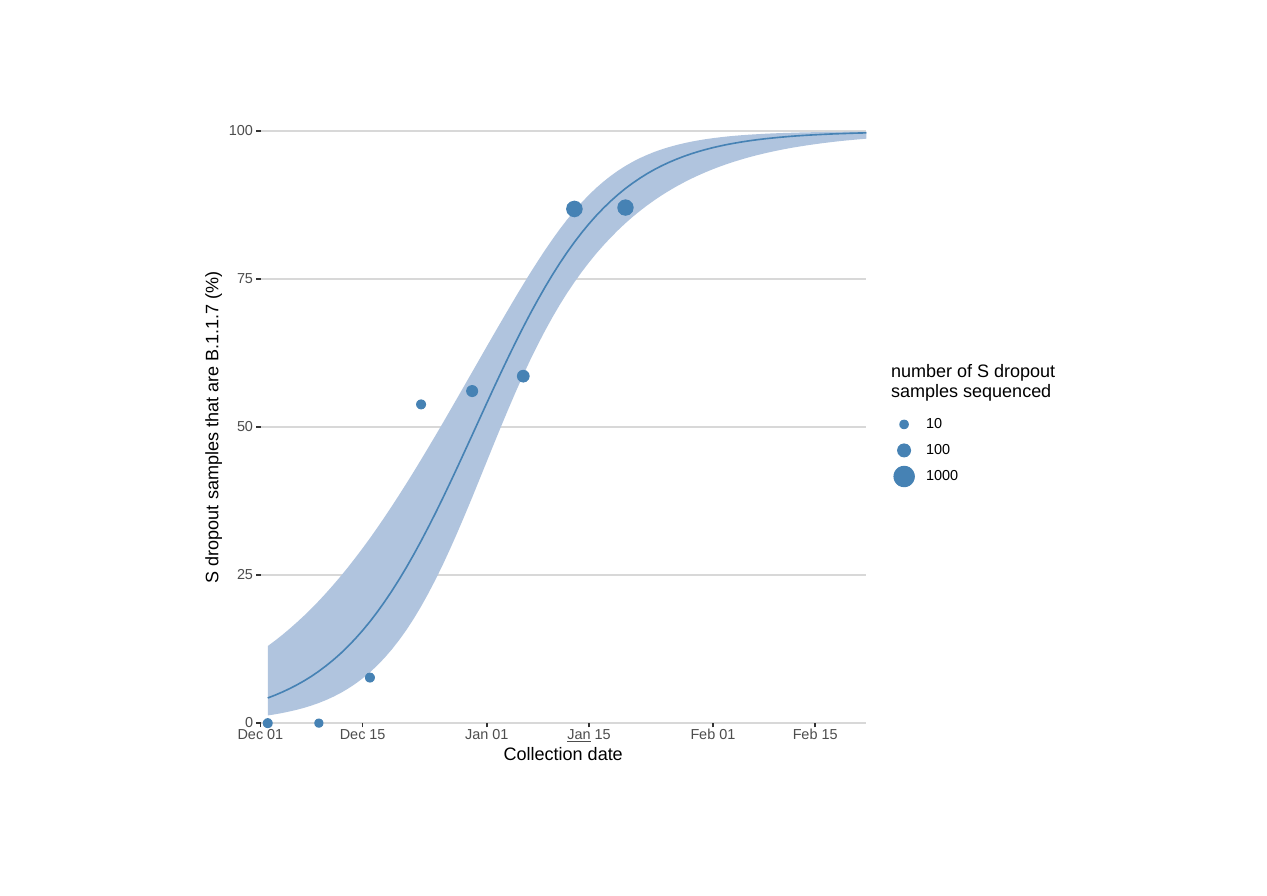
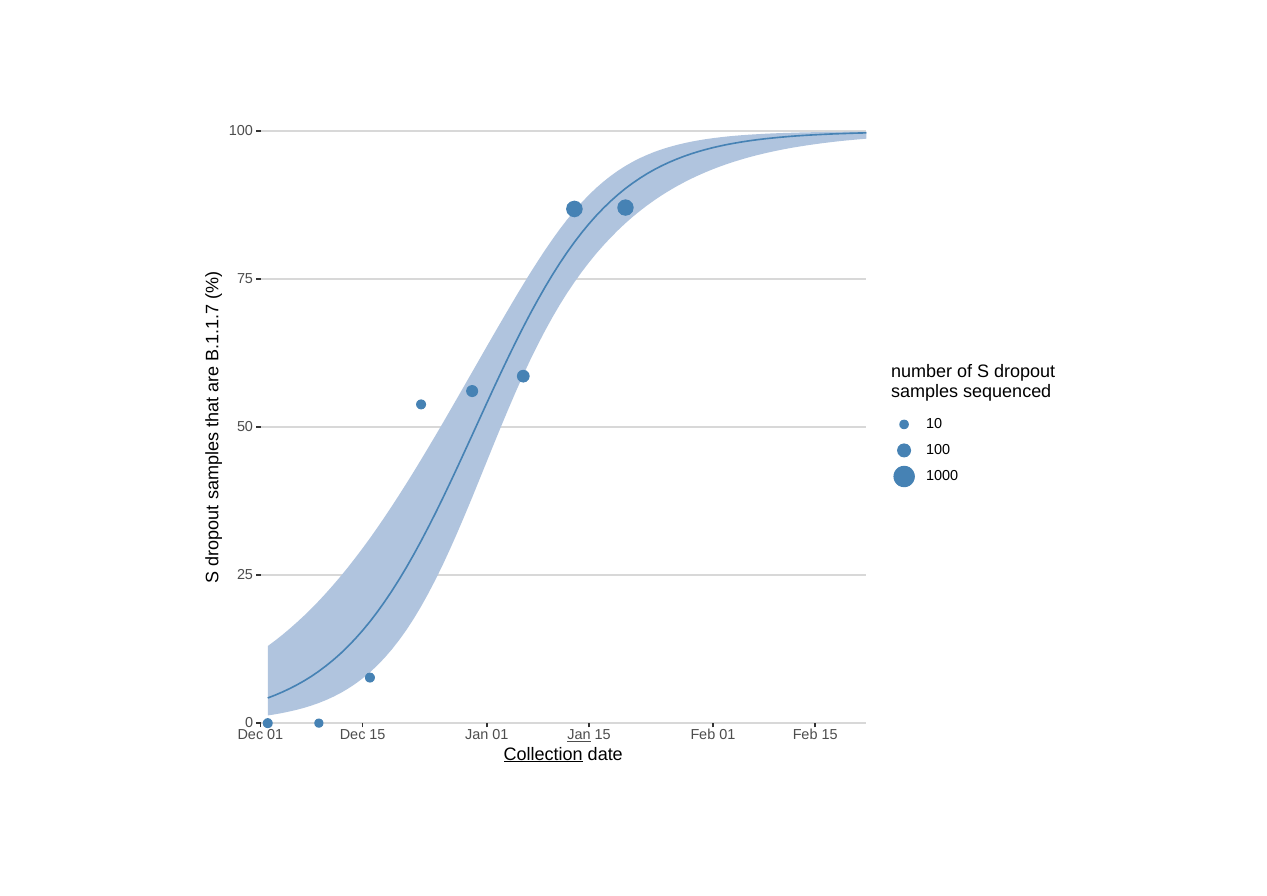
Collection underline: none -> present
